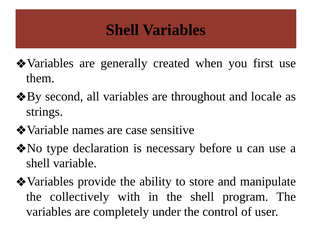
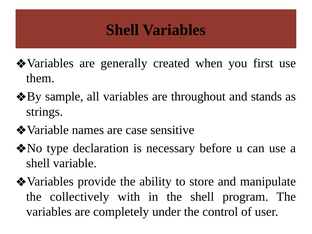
second: second -> sample
locale: locale -> stands
